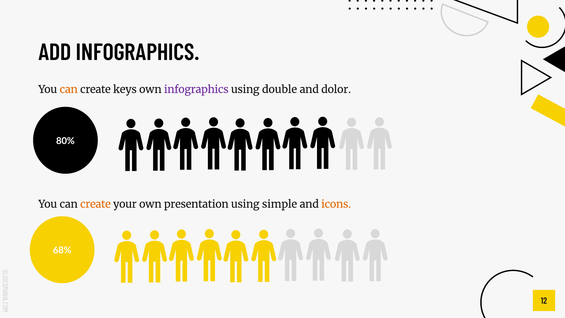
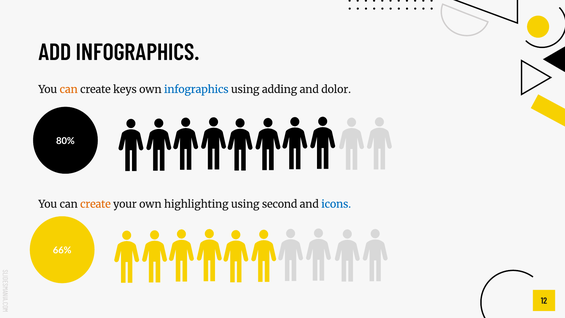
infographics at (196, 89) colour: purple -> blue
double: double -> adding
presentation: presentation -> highlighting
simple: simple -> second
icons colour: orange -> blue
68%: 68% -> 66%
